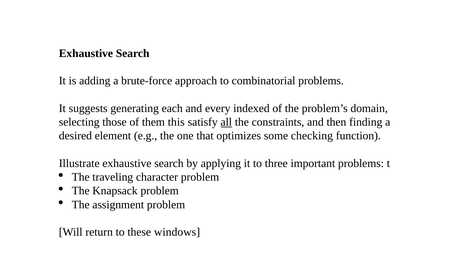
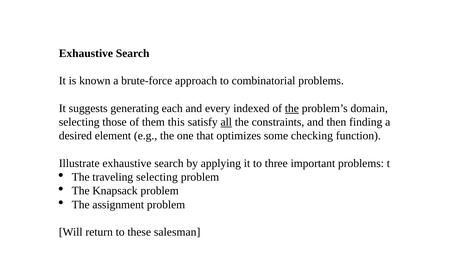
adding: adding -> known
the at (292, 108) underline: none -> present
traveling character: character -> selecting
windows: windows -> salesman
